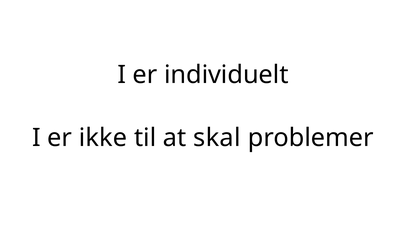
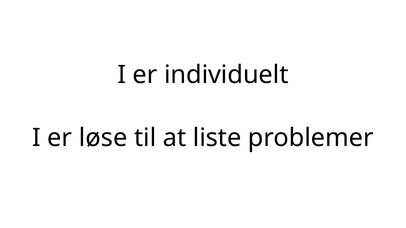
ikke: ikke -> løse
skal: skal -> liste
